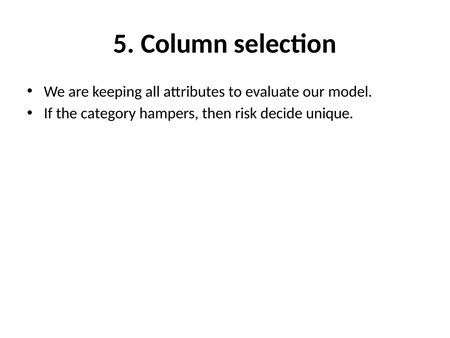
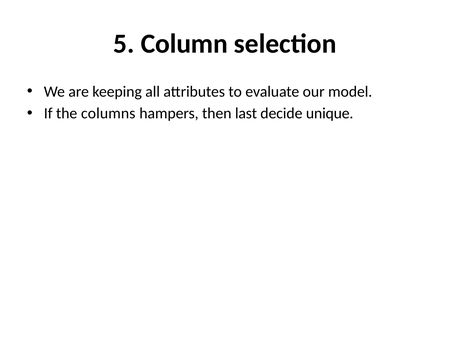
category: category -> columns
risk: risk -> last
